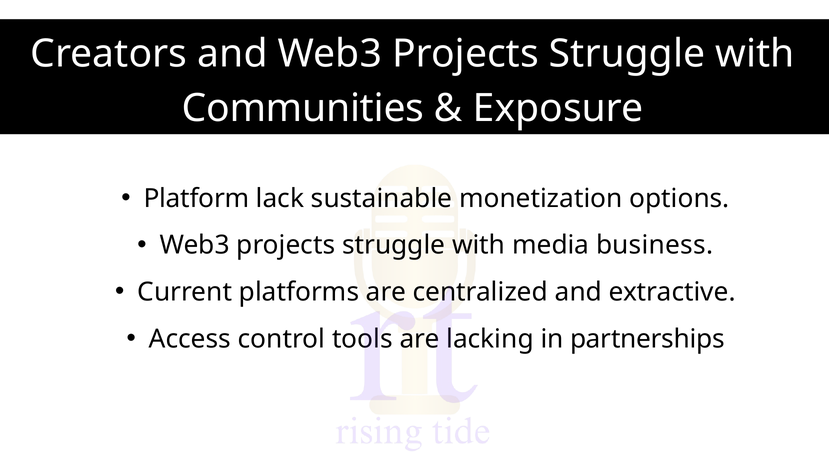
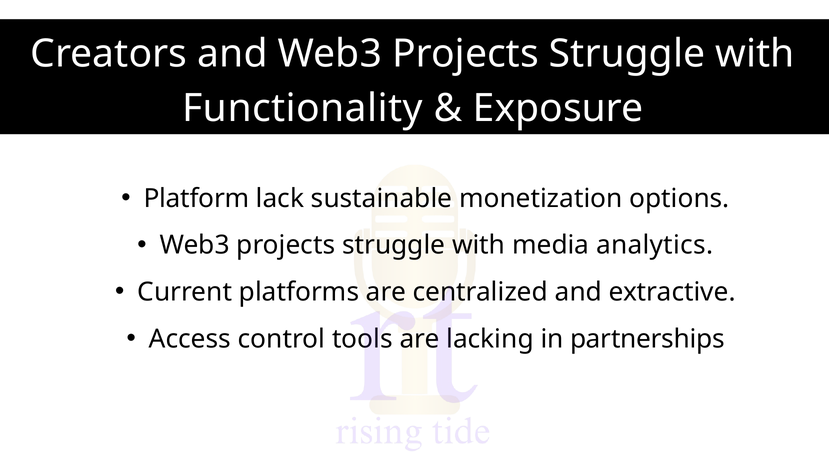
Communities: Communities -> Functionality
business: business -> analytics
